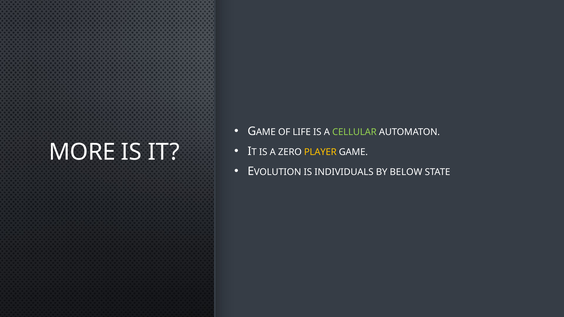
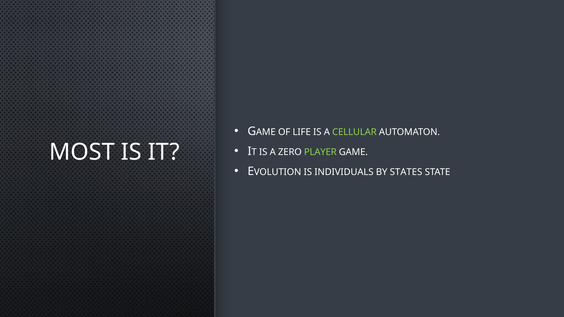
PLAYER colour: yellow -> light green
MORE: MORE -> MOST
BELOW: BELOW -> STATES
